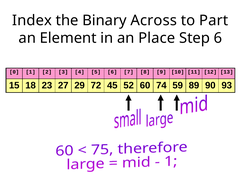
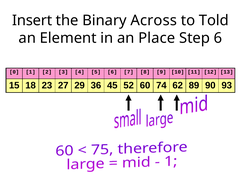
Index: Index -> Insert
Part: Part -> Told
72: 72 -> 36
59: 59 -> 62
